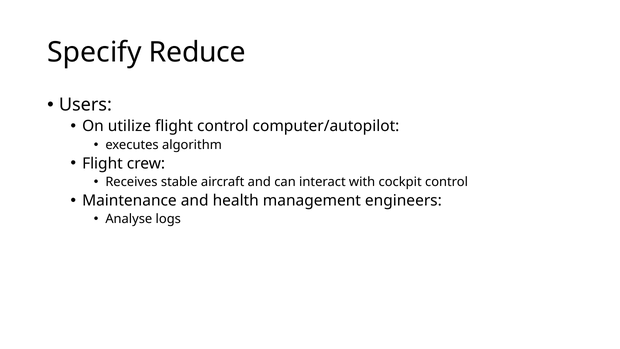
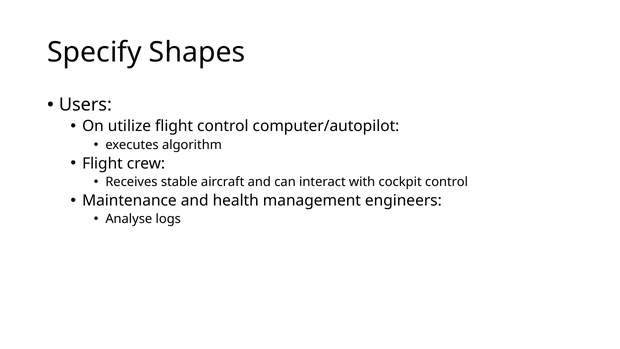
Reduce: Reduce -> Shapes
